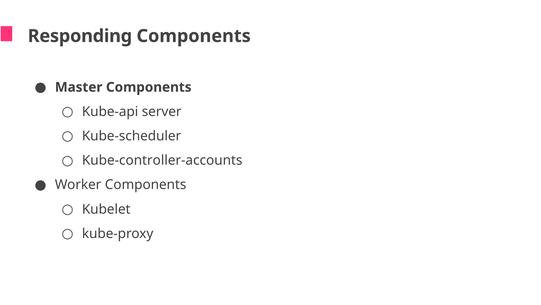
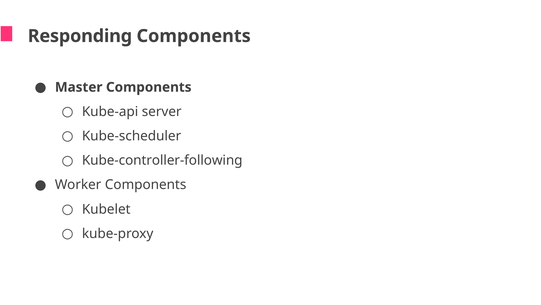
Kube-controller-accounts: Kube-controller-accounts -> Kube-controller-following
